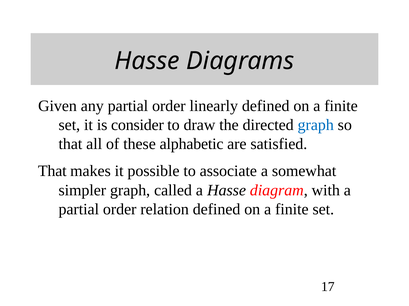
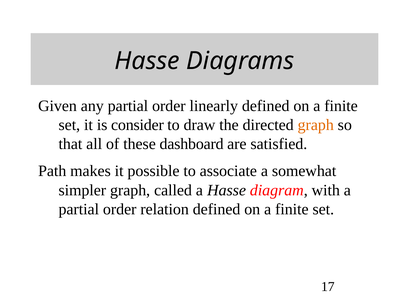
graph at (316, 125) colour: blue -> orange
alphabetic: alphabetic -> dashboard
That at (52, 171): That -> Path
